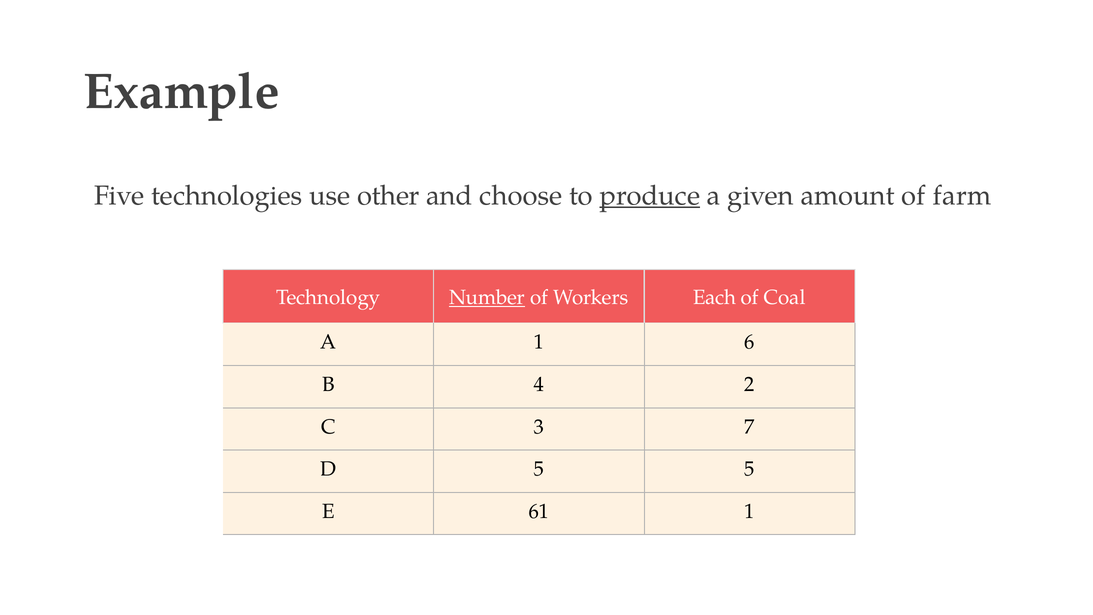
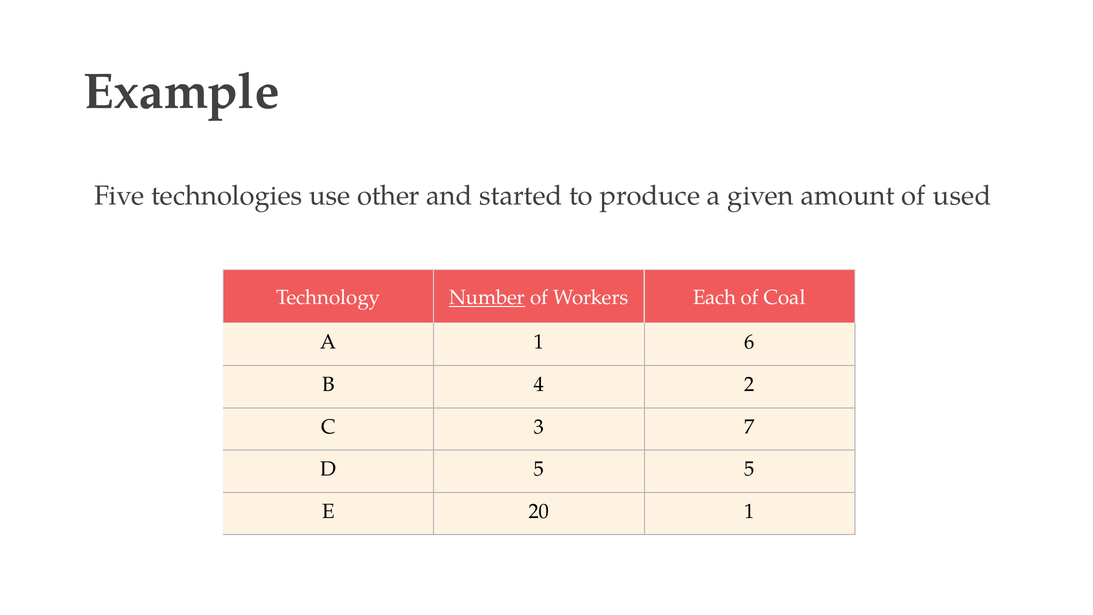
choose: choose -> started
produce underline: present -> none
farm: farm -> used
61: 61 -> 20
